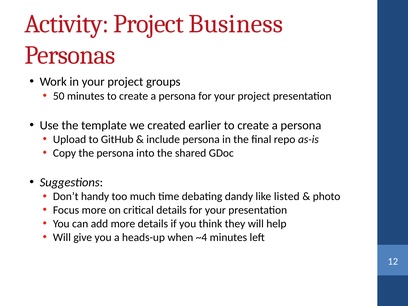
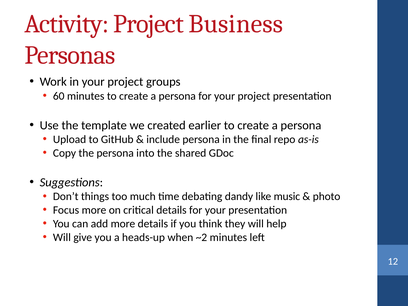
50: 50 -> 60
handy: handy -> things
listed: listed -> music
~4: ~4 -> ~2
